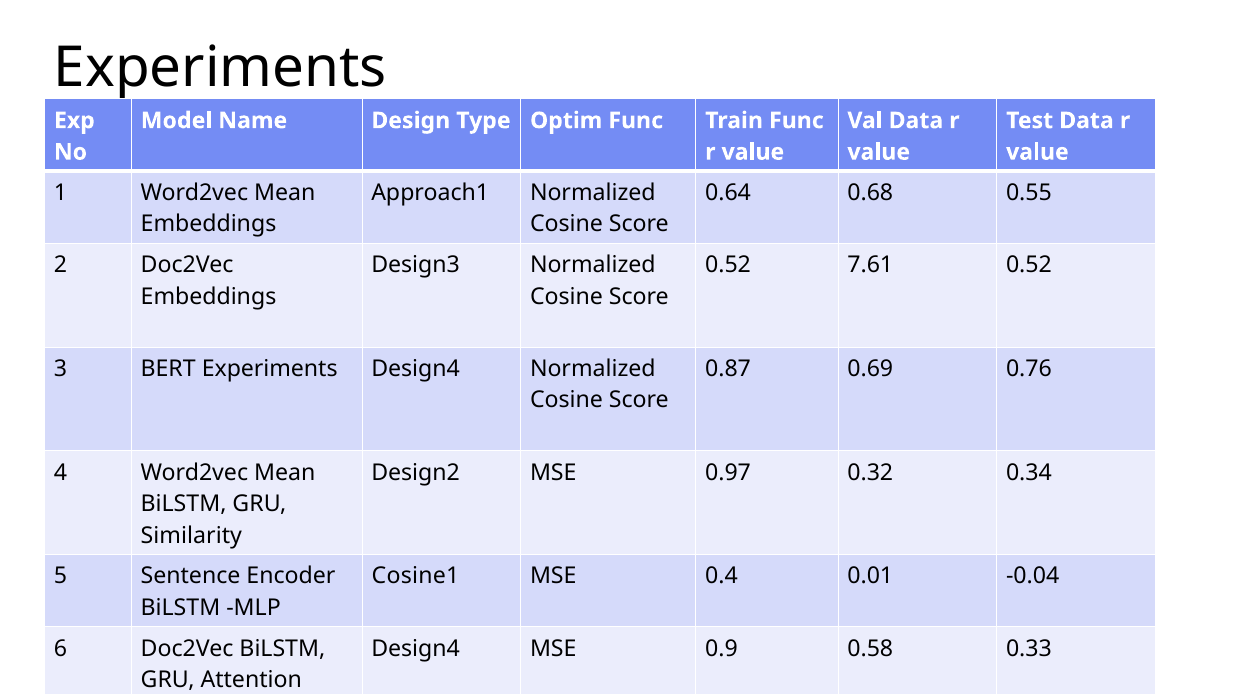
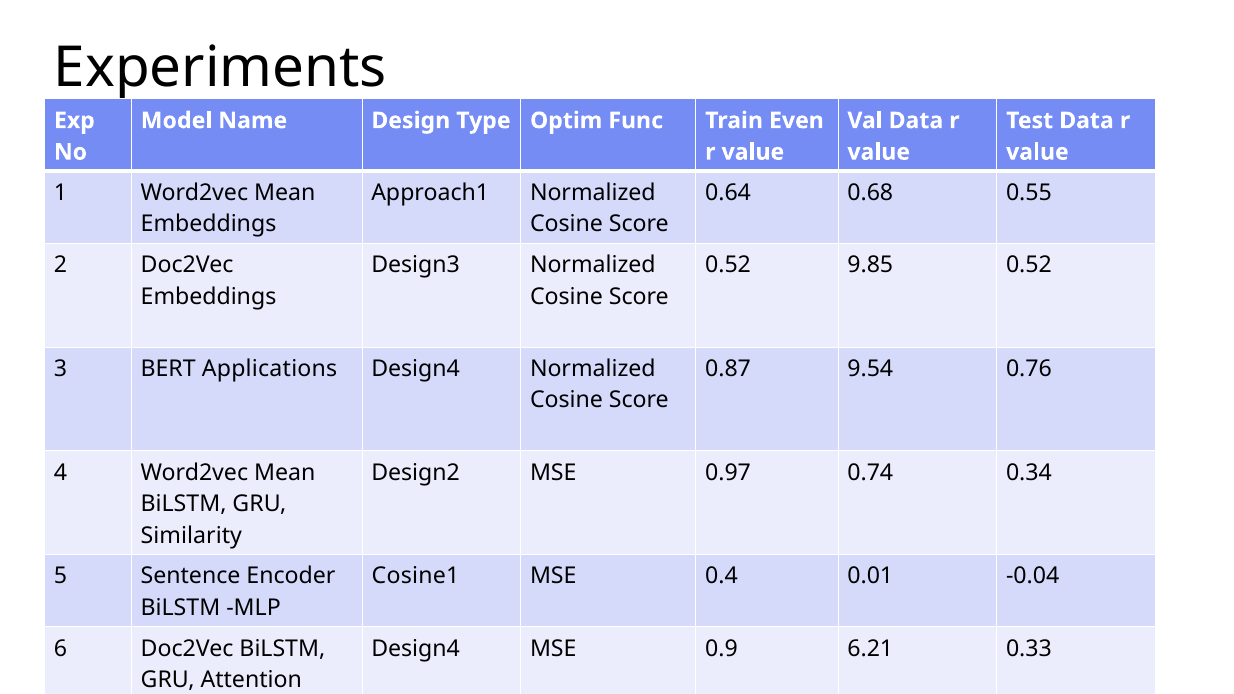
Train Func: Func -> Even
7.61: 7.61 -> 9.85
BERT Experiments: Experiments -> Applications
0.69: 0.69 -> 9.54
0.32: 0.32 -> 0.74
0.58: 0.58 -> 6.21
